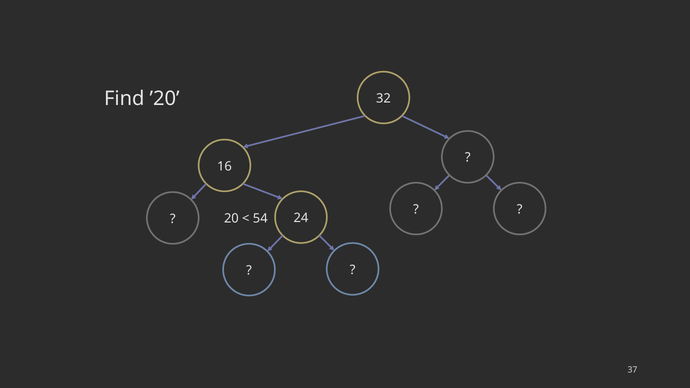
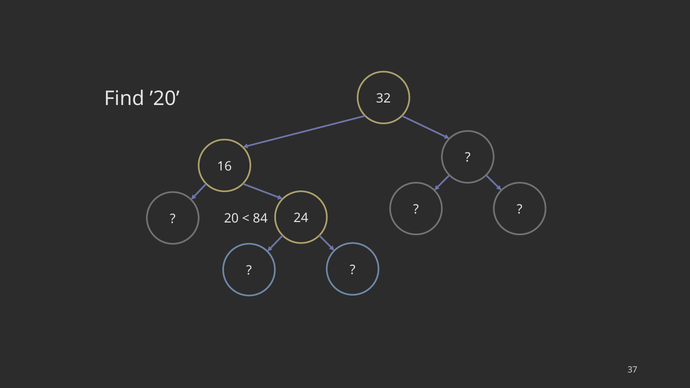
54: 54 -> 84
